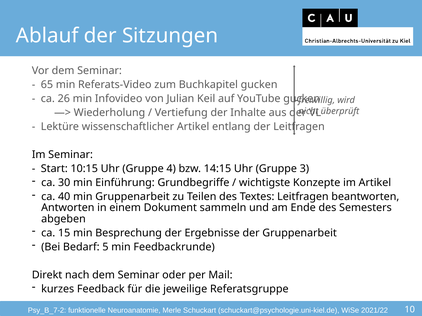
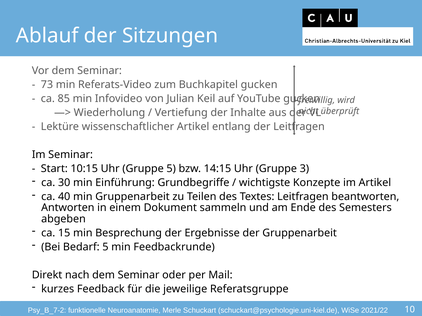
65: 65 -> 73
26: 26 -> 85
Gruppe 4: 4 -> 5
